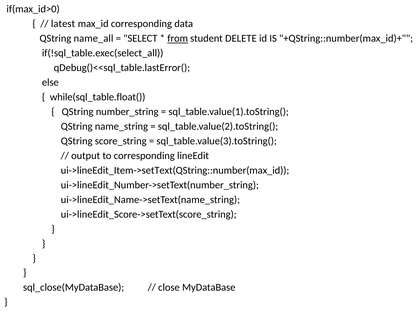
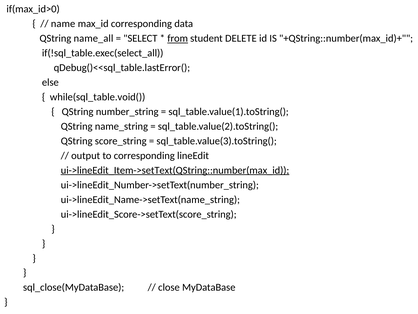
latest: latest -> name
while(sql_table.float(: while(sql_table.float( -> while(sql_table.void(
ui->lineEdit_Item->setText(QString::number(max_id underline: none -> present
